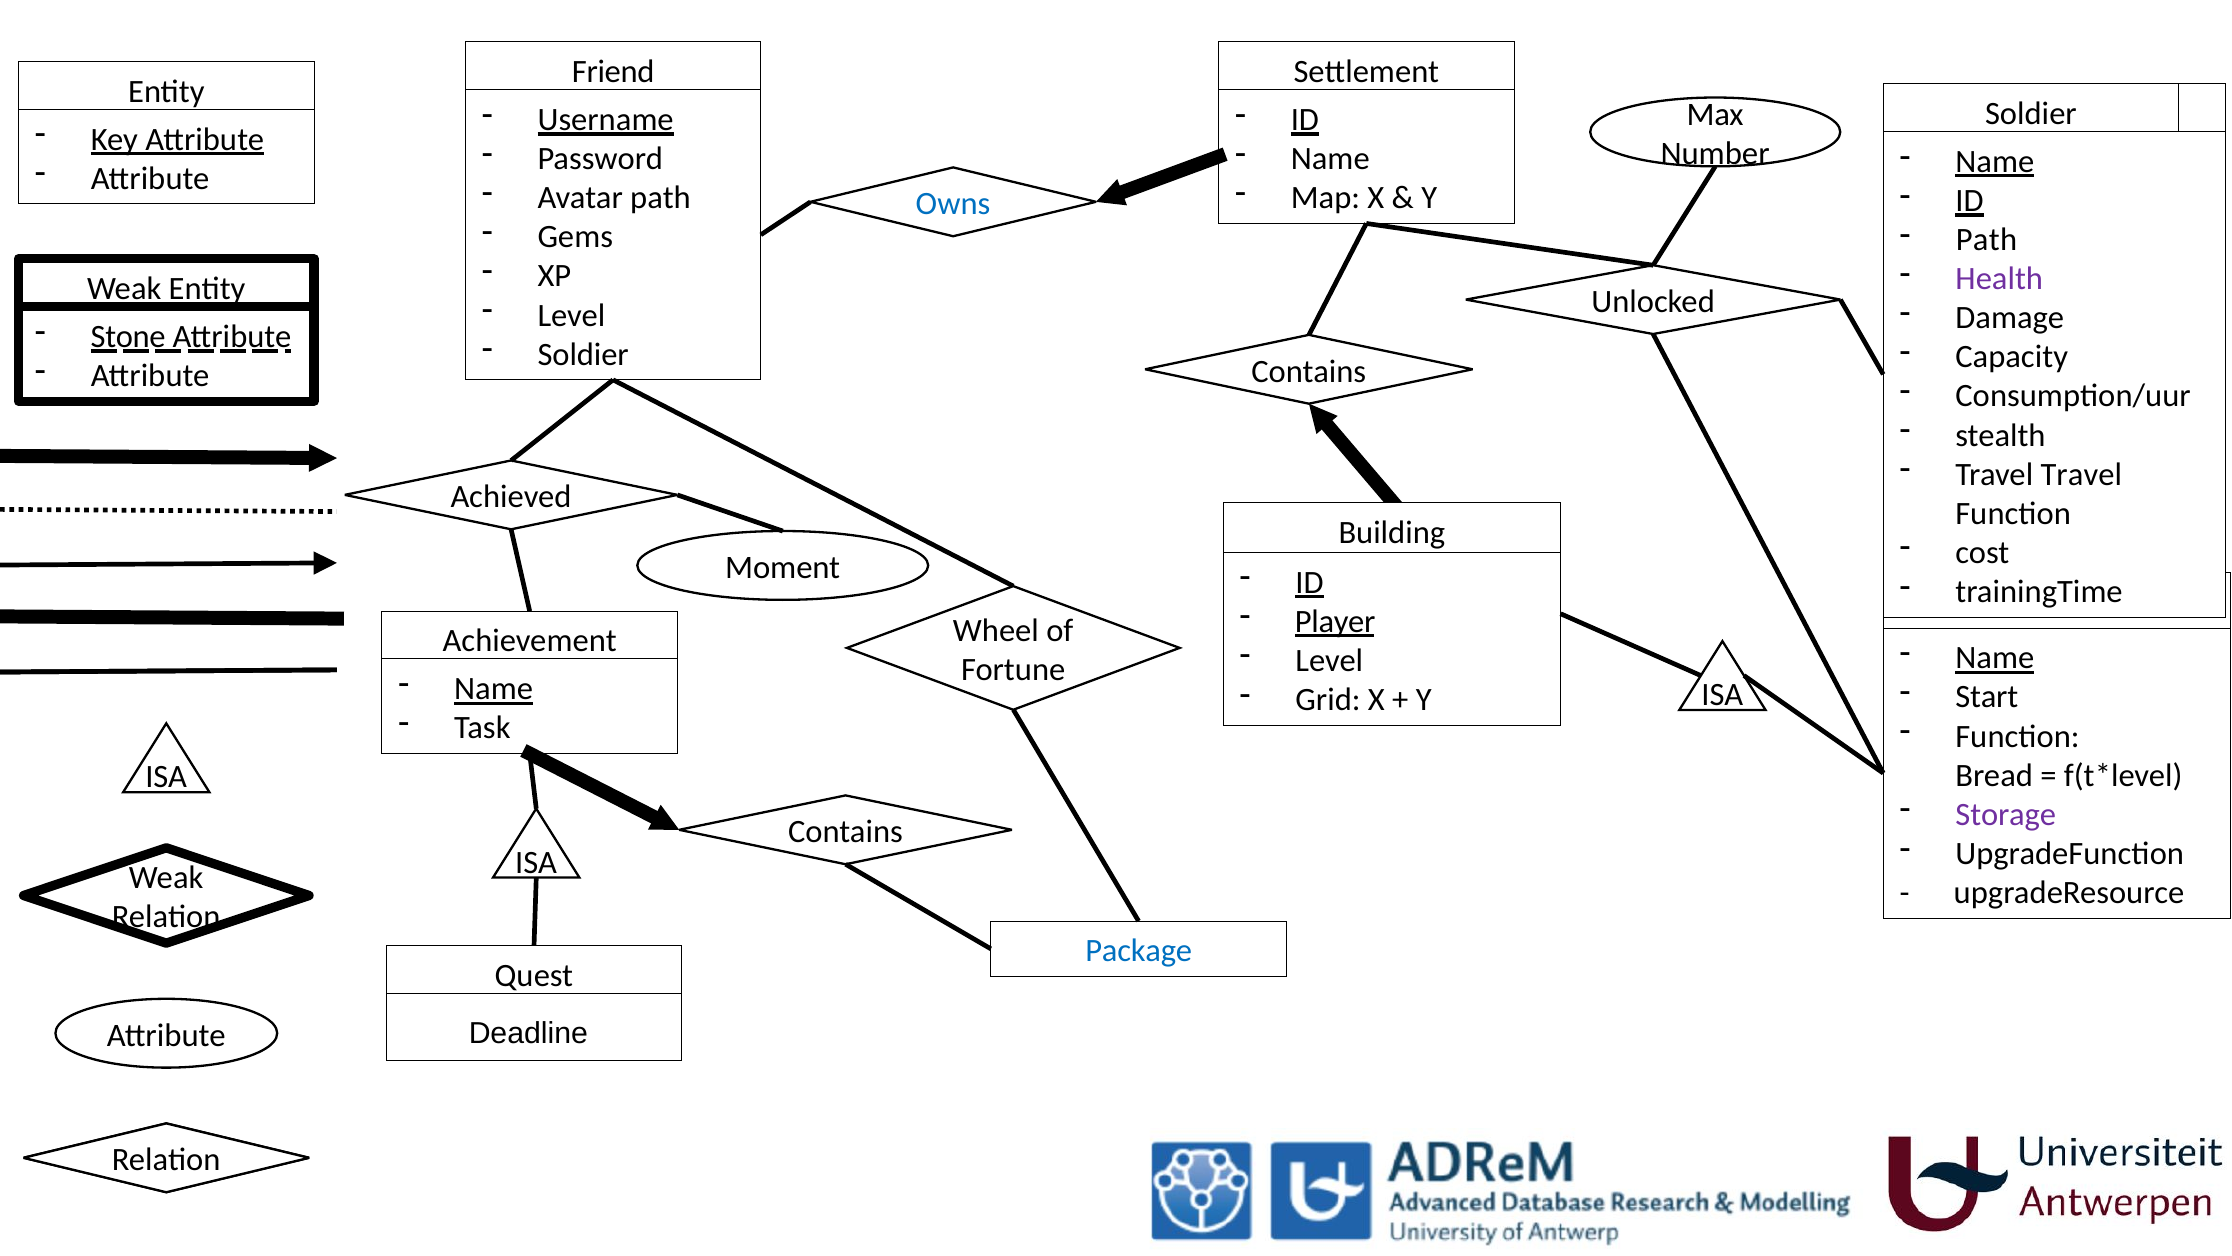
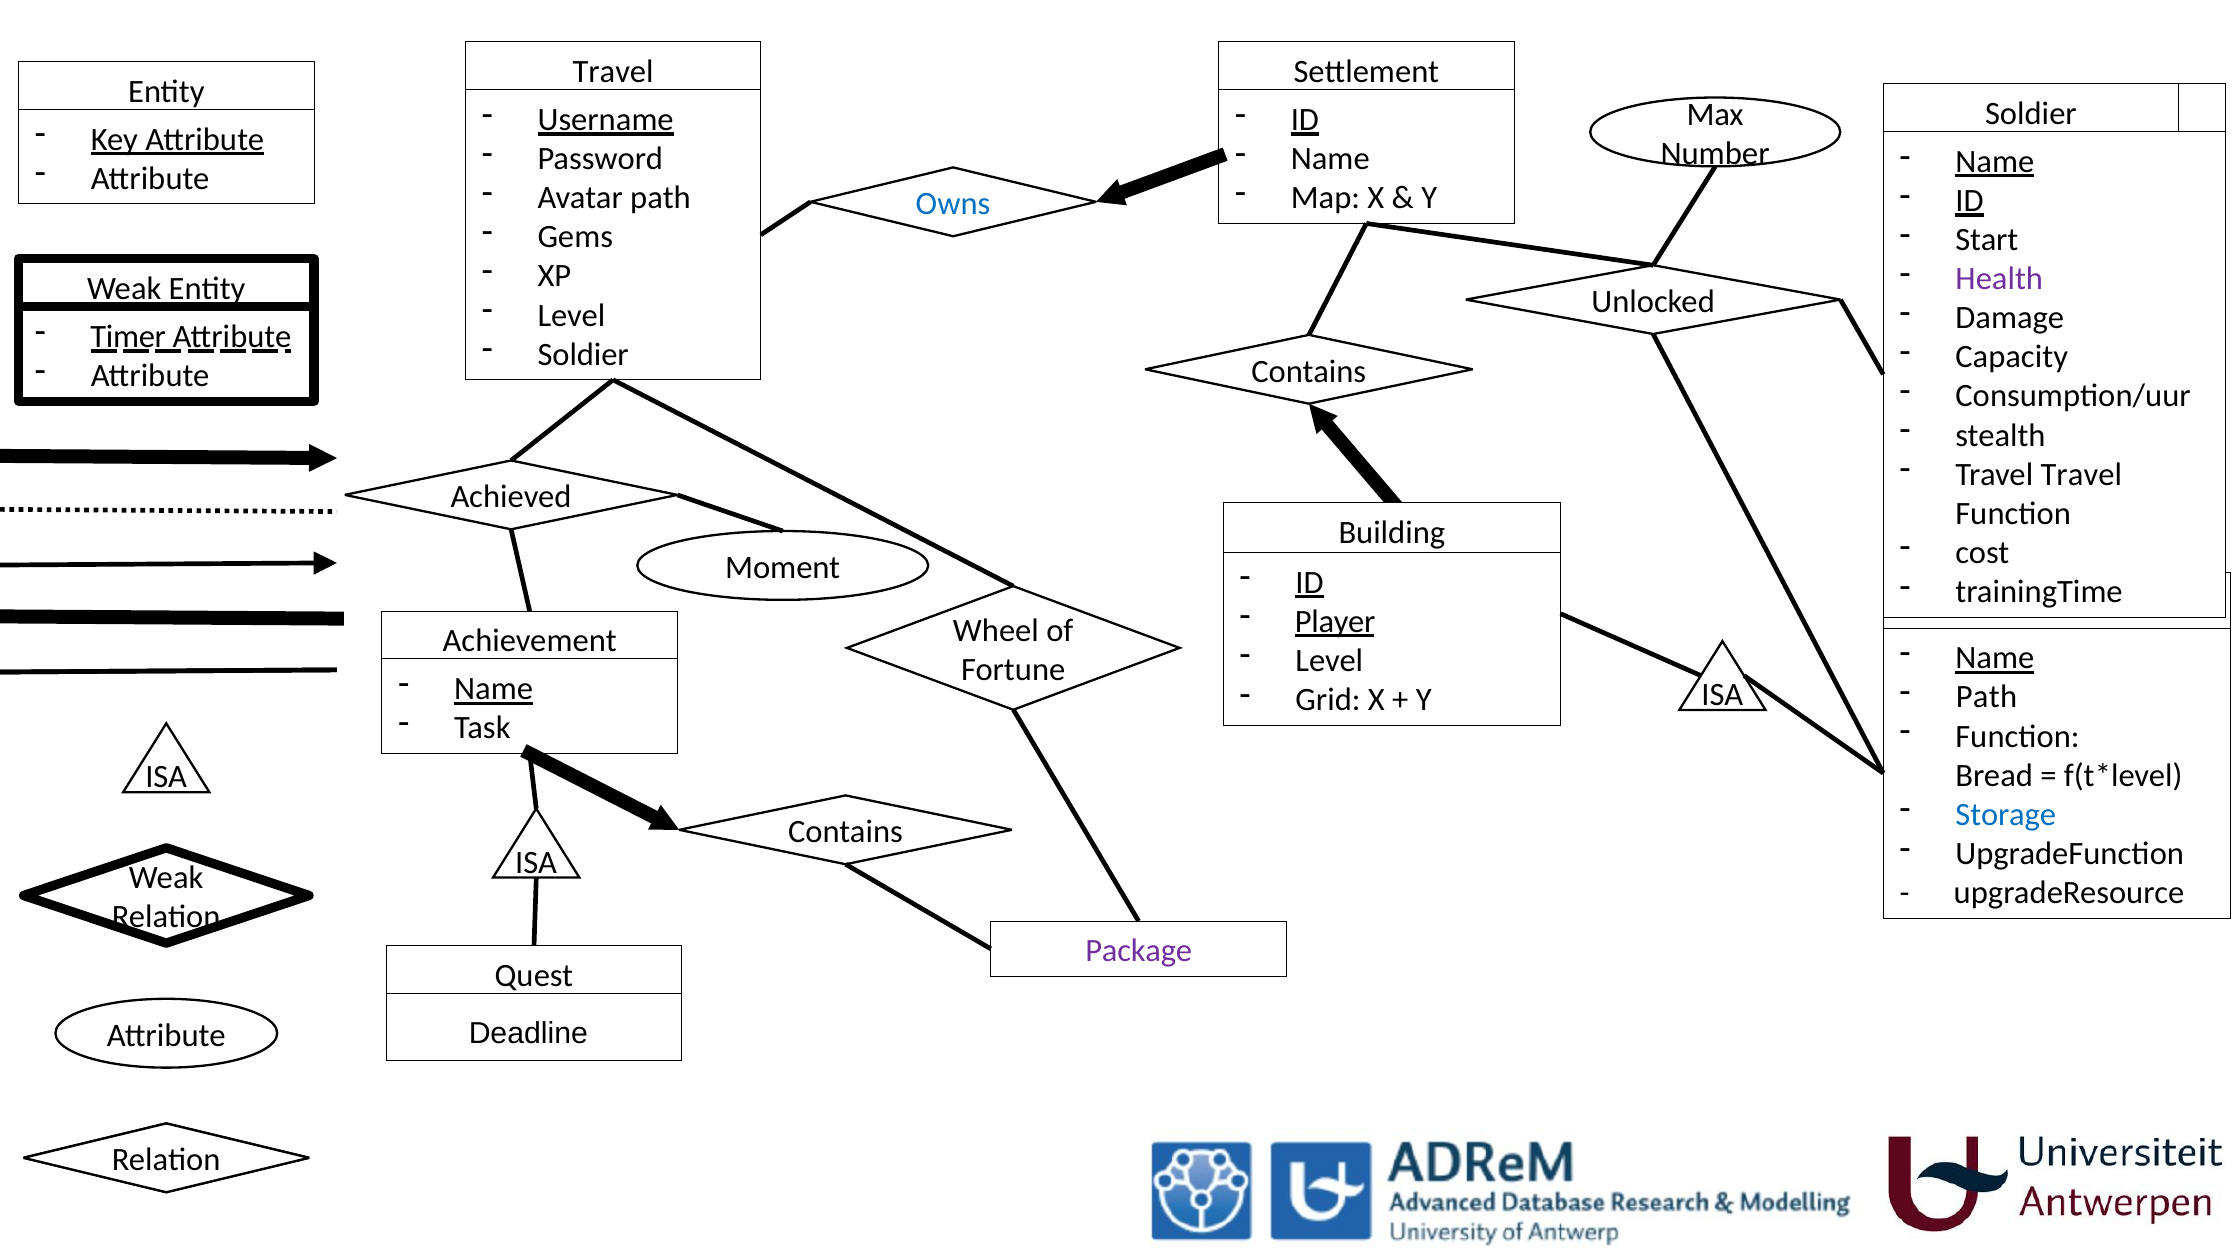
Friend at (613, 72): Friend -> Travel
Path at (1987, 240): Path -> Start
Stone: Stone -> Timer
Start at (1987, 697): Start -> Path
Storage colour: purple -> blue
Package colour: blue -> purple
